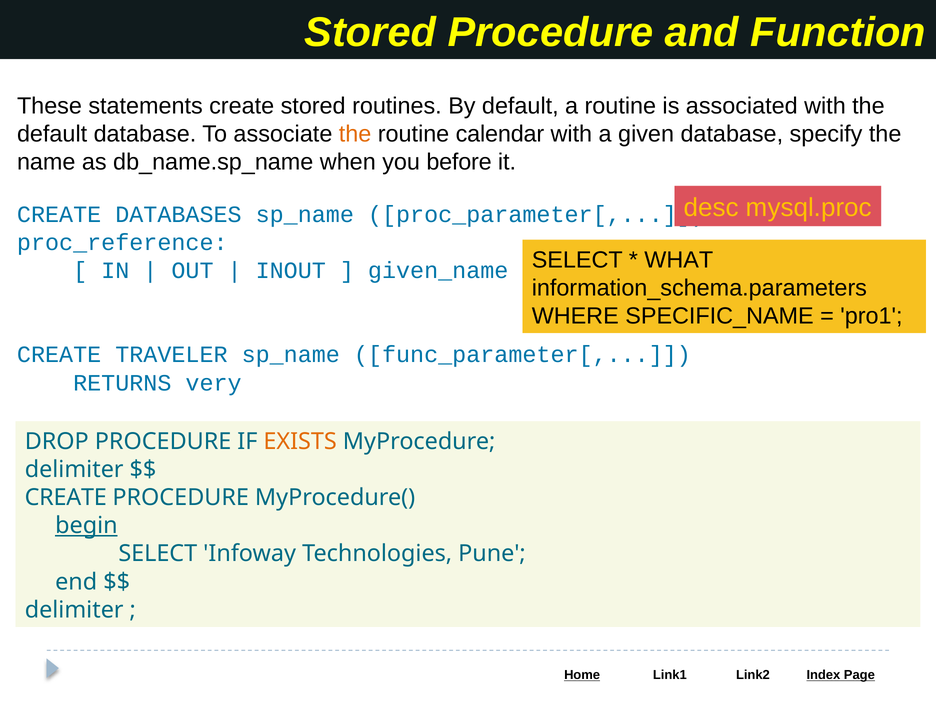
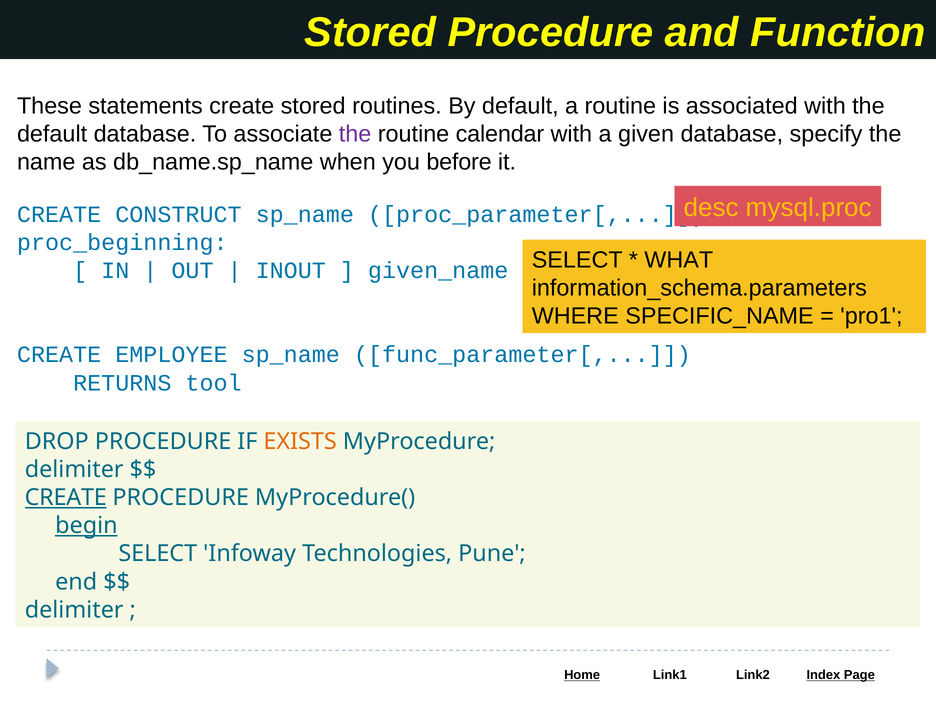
the at (355, 134) colour: orange -> purple
DATABASES: DATABASES -> CONSTRUCT
proc_reference: proc_reference -> proc_beginning
TRAVELER: TRAVELER -> EMPLOYEE
very: very -> tool
CREATE at (66, 498) underline: none -> present
